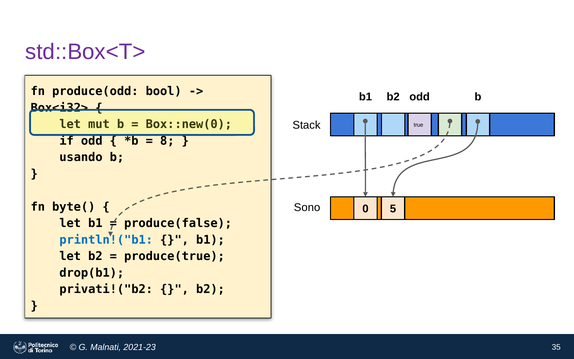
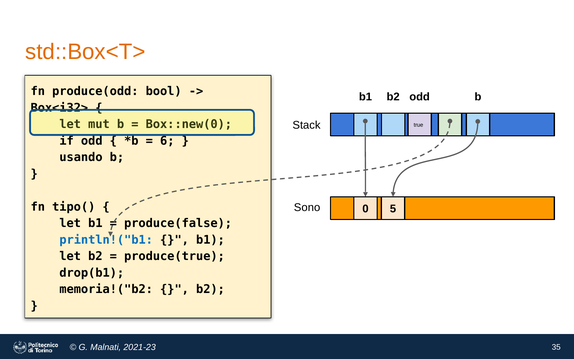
std::Box<T> colour: purple -> orange
8: 8 -> 6
byte(: byte( -> tipo(
privati!("b2: privati!("b2 -> memoria!("b2
